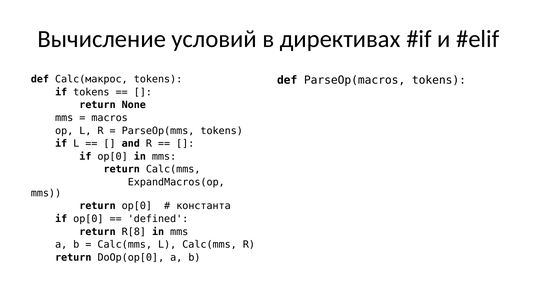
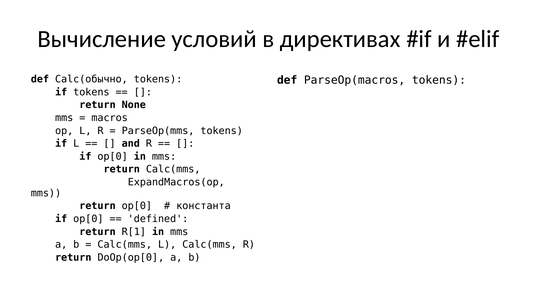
Calc(макрос: Calc(макрос -> Calc(обычно
R[8: R[8 -> R[1
